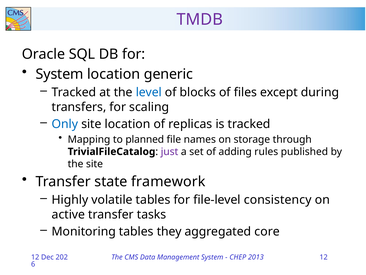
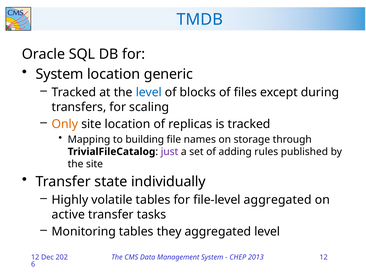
TMDB colour: purple -> blue
Only colour: blue -> orange
planned: planned -> building
framework: framework -> individually
file-level consistency: consistency -> aggregated
aggregated core: core -> level
